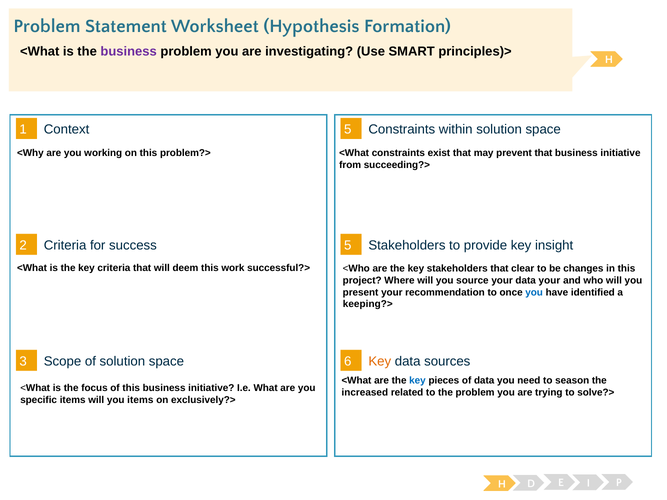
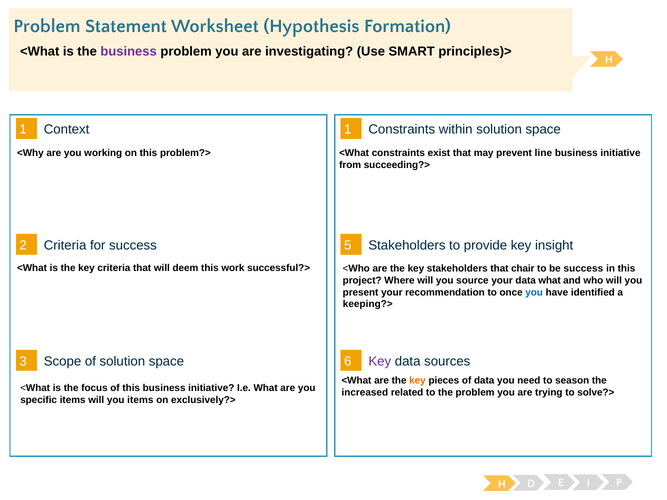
1 5: 5 -> 1
prevent that: that -> line
clear: clear -> chair
be changes: changes -> success
data your: your -> what
Key at (380, 361) colour: orange -> purple
key at (417, 381) colour: blue -> orange
